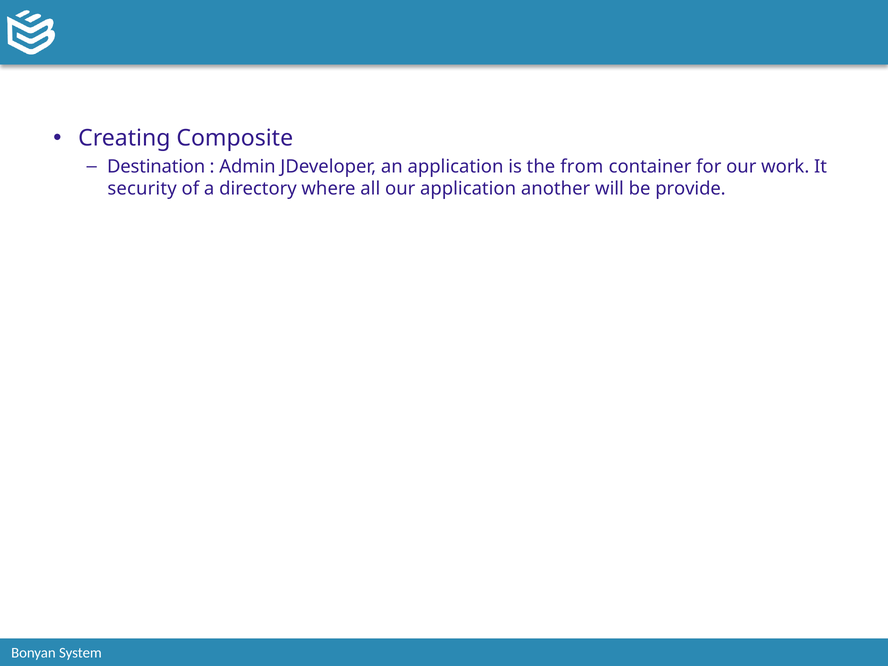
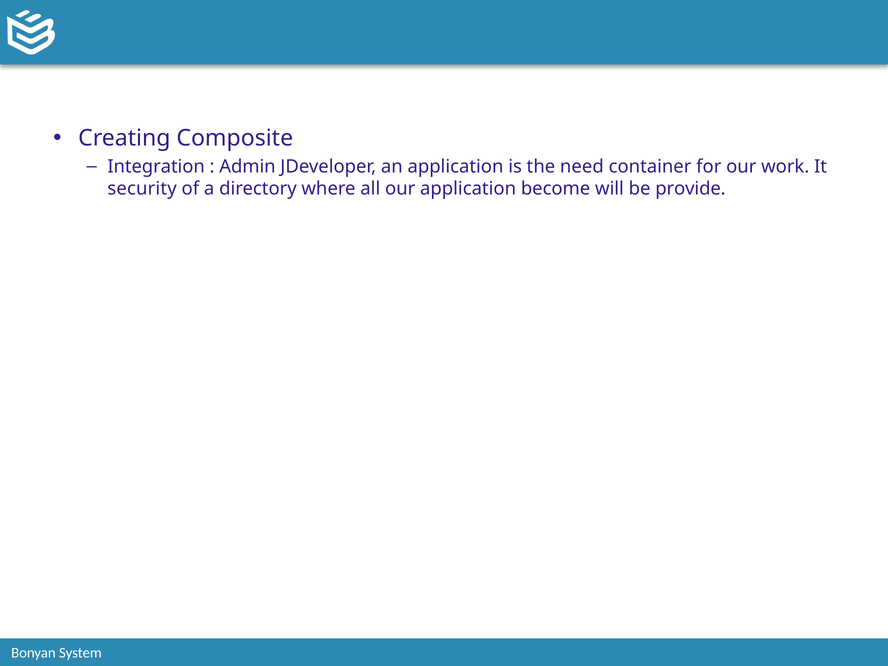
Destination: Destination -> Integration
from: from -> need
another: another -> become
